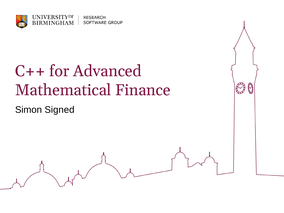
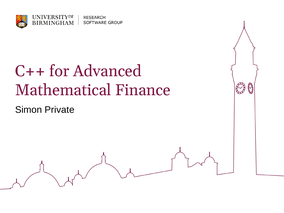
Signed: Signed -> Private
